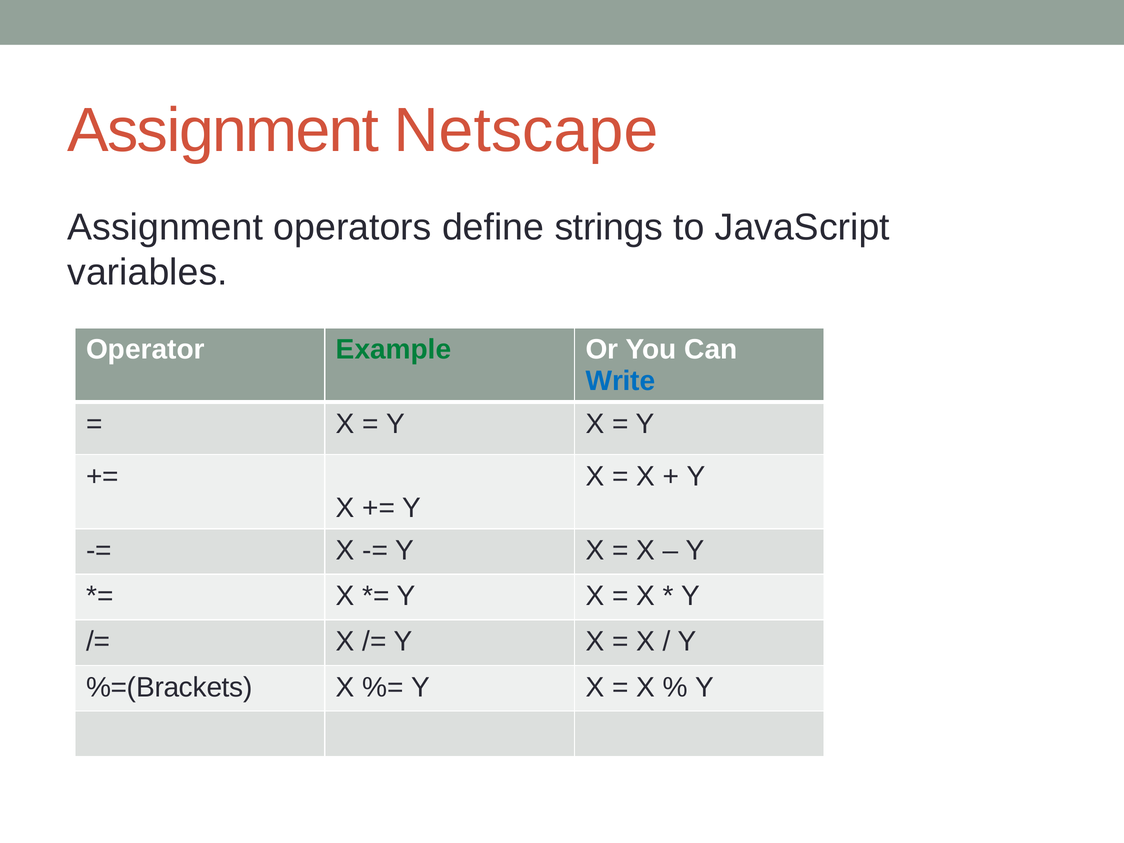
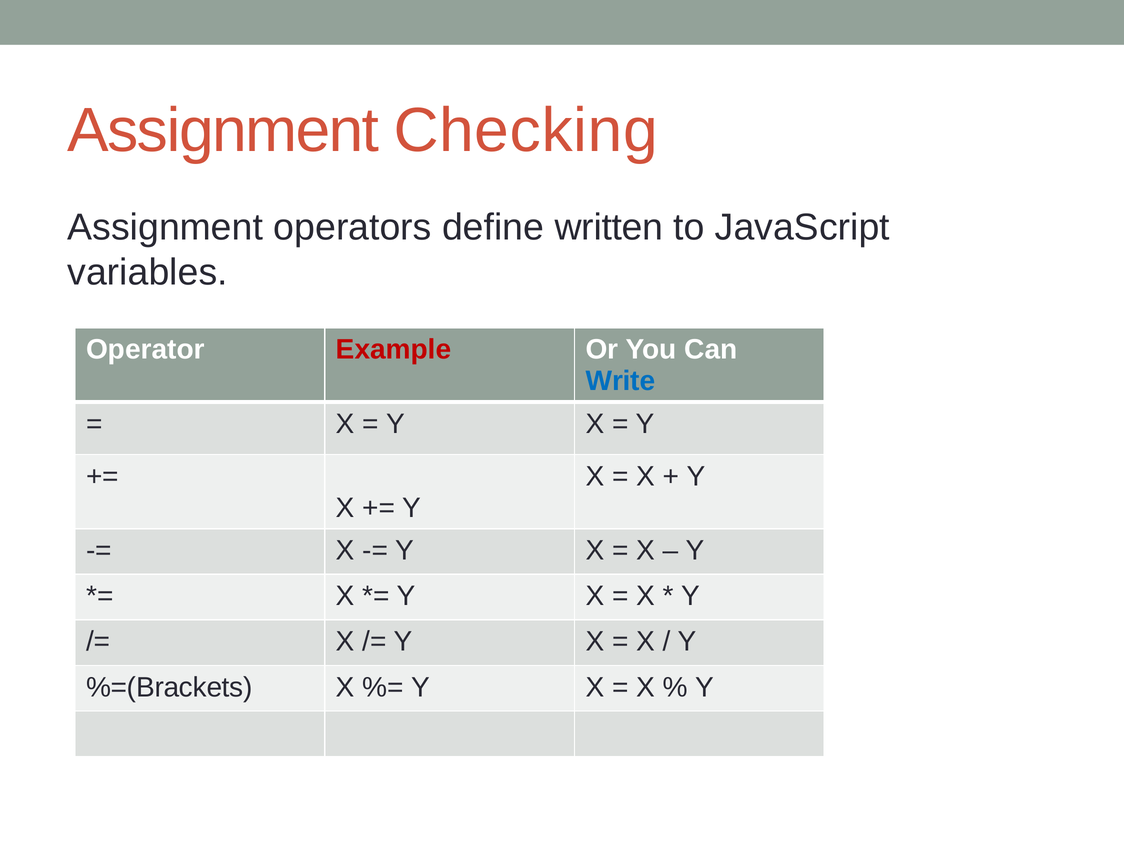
Netscape: Netscape -> Checking
strings: strings -> written
Example colour: green -> red
